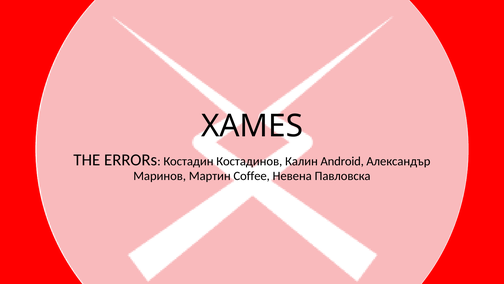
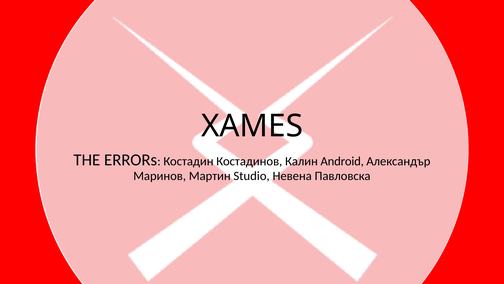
Coffee: Coffee -> Studio
